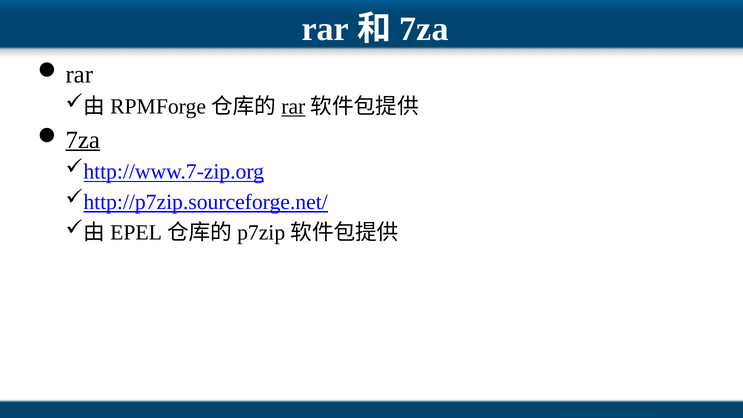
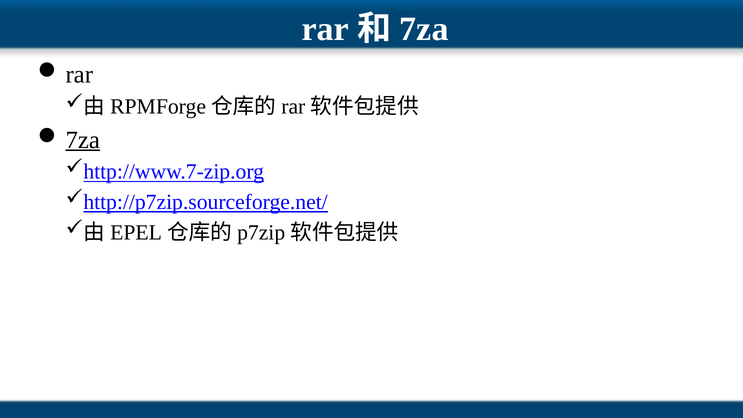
rar at (293, 107) underline: present -> none
